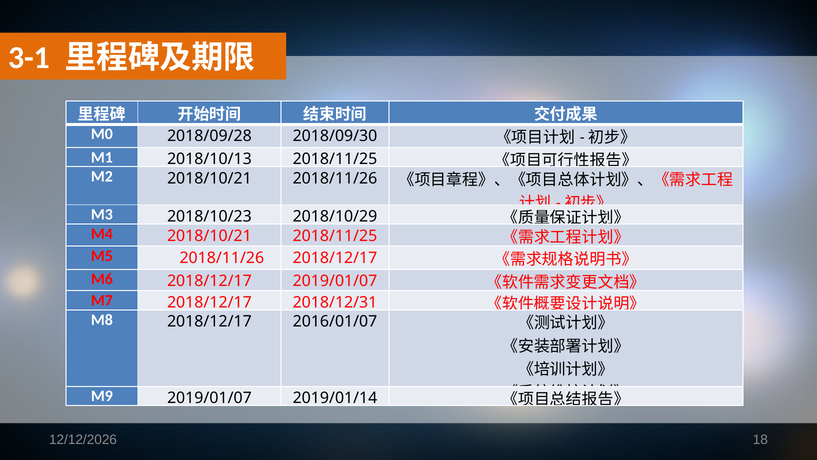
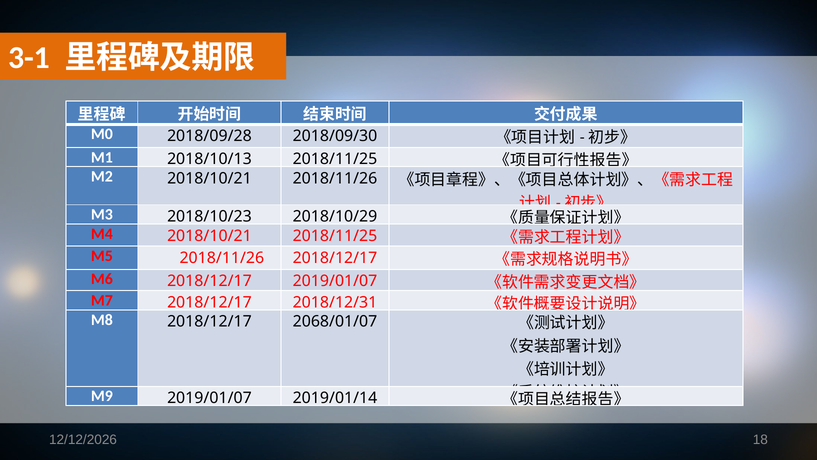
2016/01/07: 2016/01/07 -> 2068/01/07
